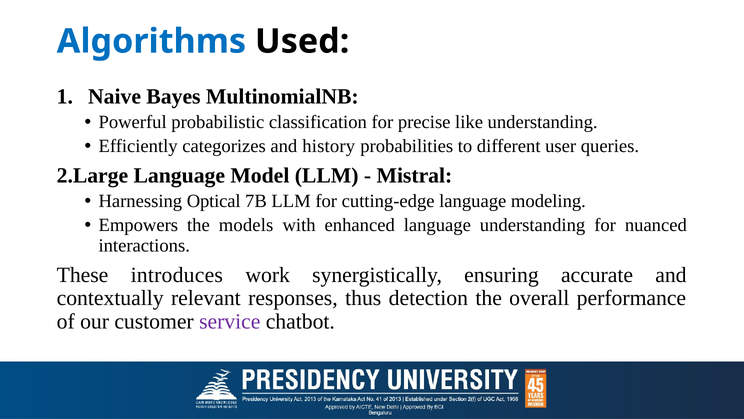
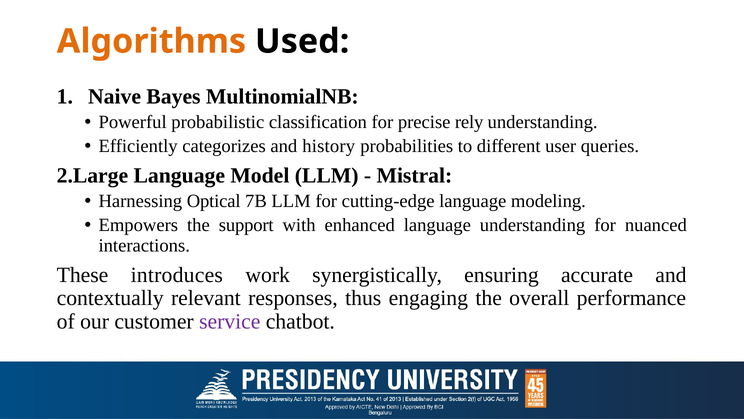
Algorithms colour: blue -> orange
like: like -> rely
models: models -> support
detection: detection -> engaging
